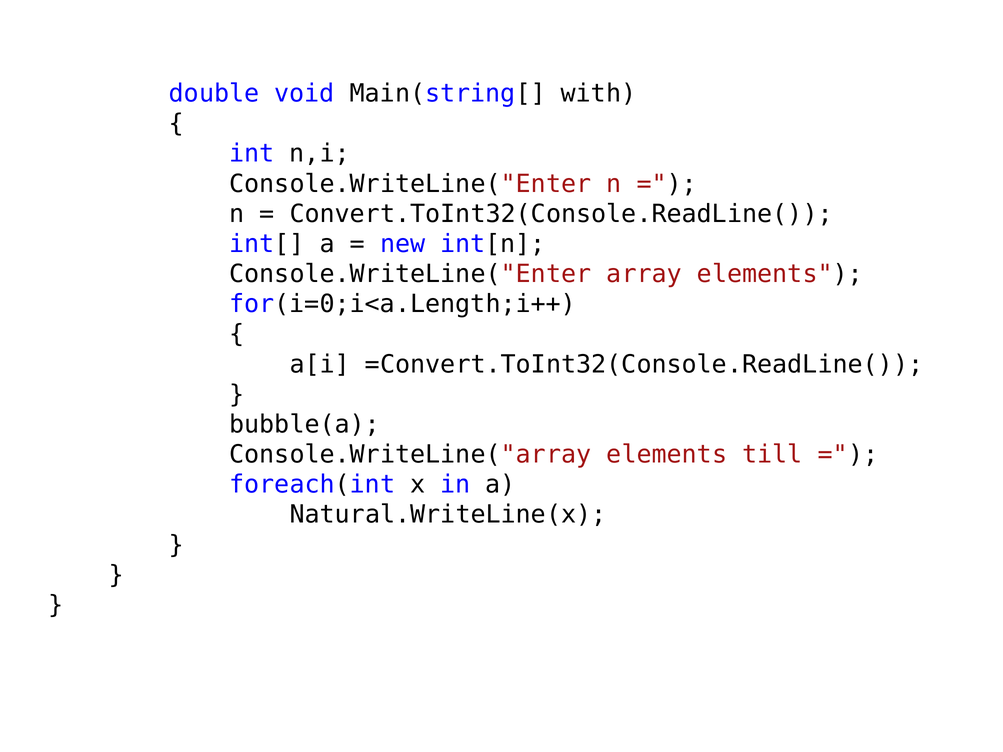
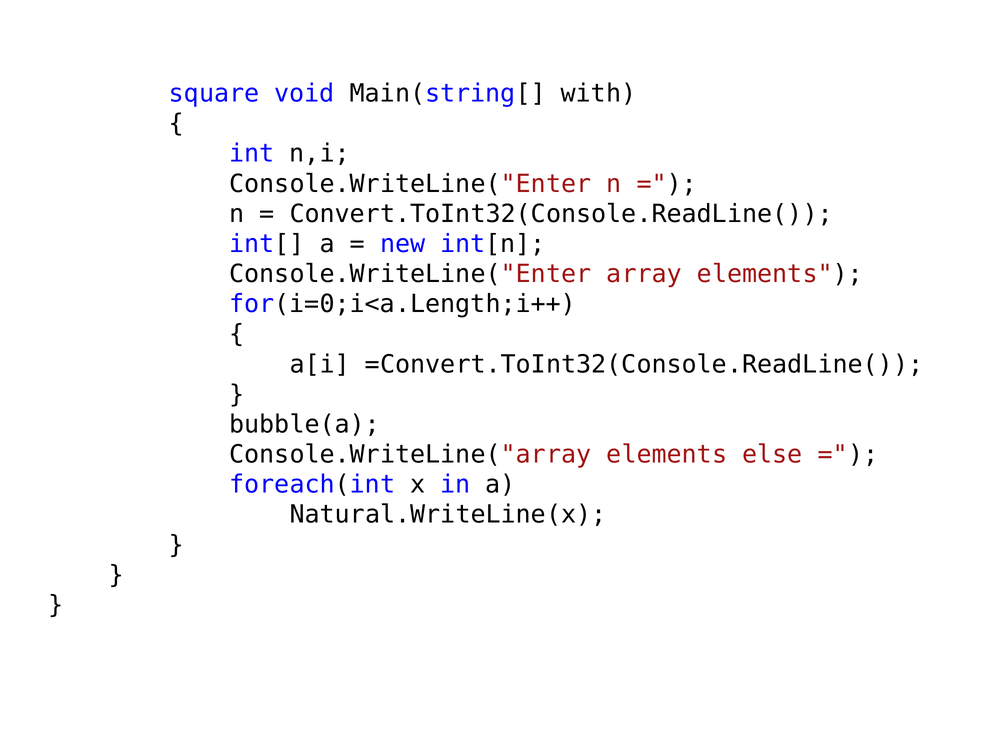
double: double -> square
till: till -> else
